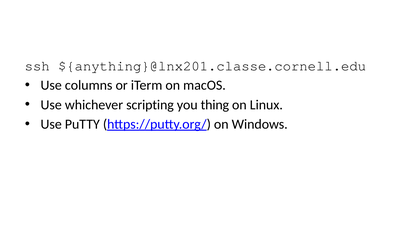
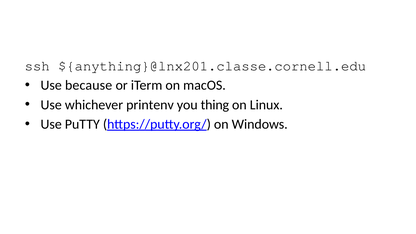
columns: columns -> because
scripting: scripting -> printenv
